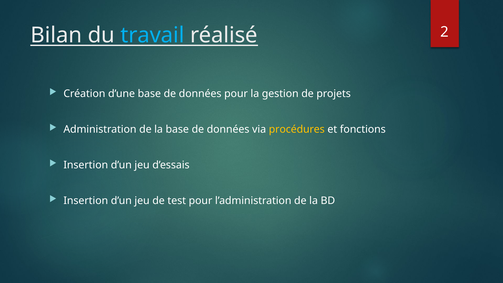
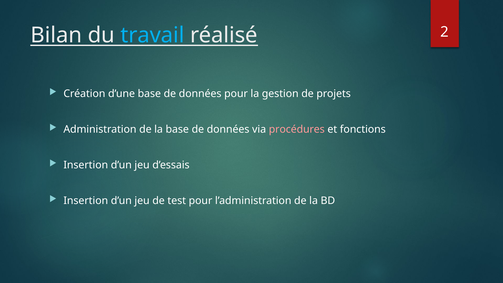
procédures colour: yellow -> pink
